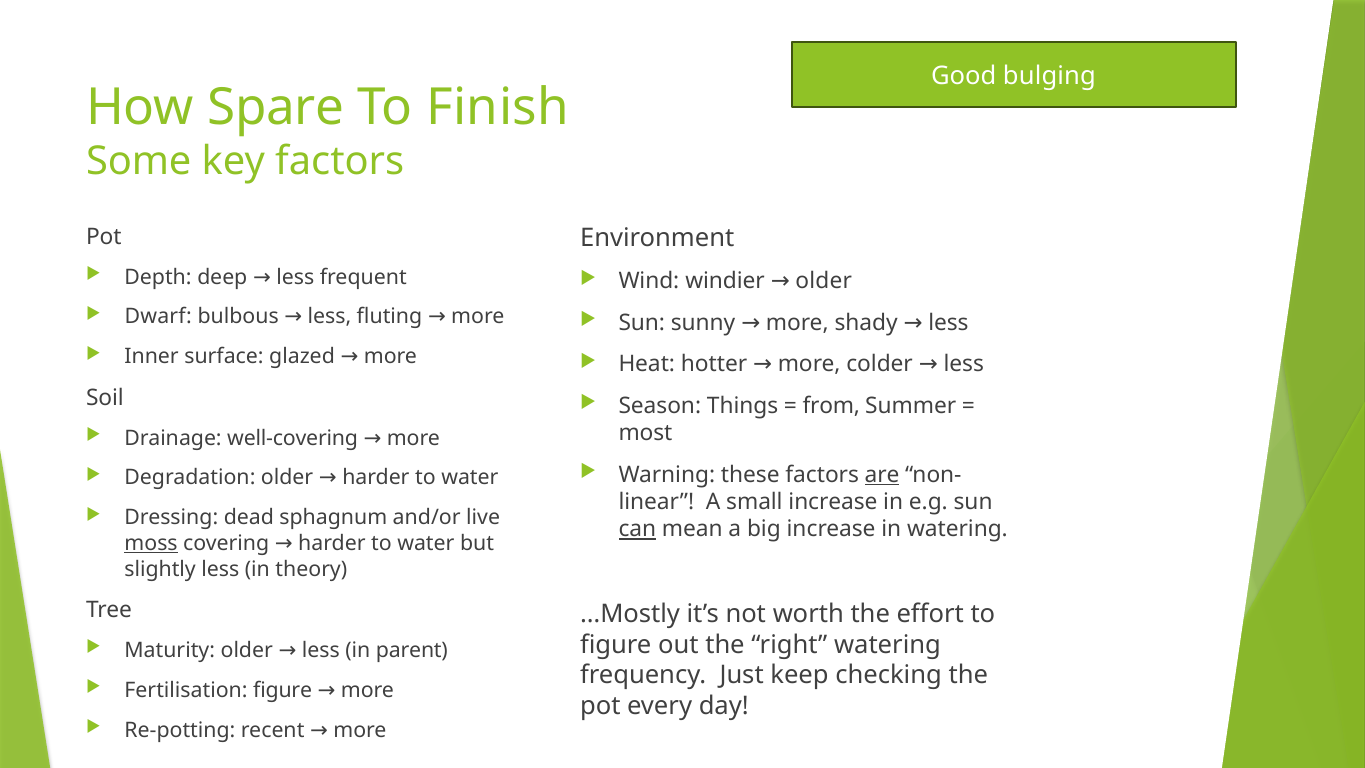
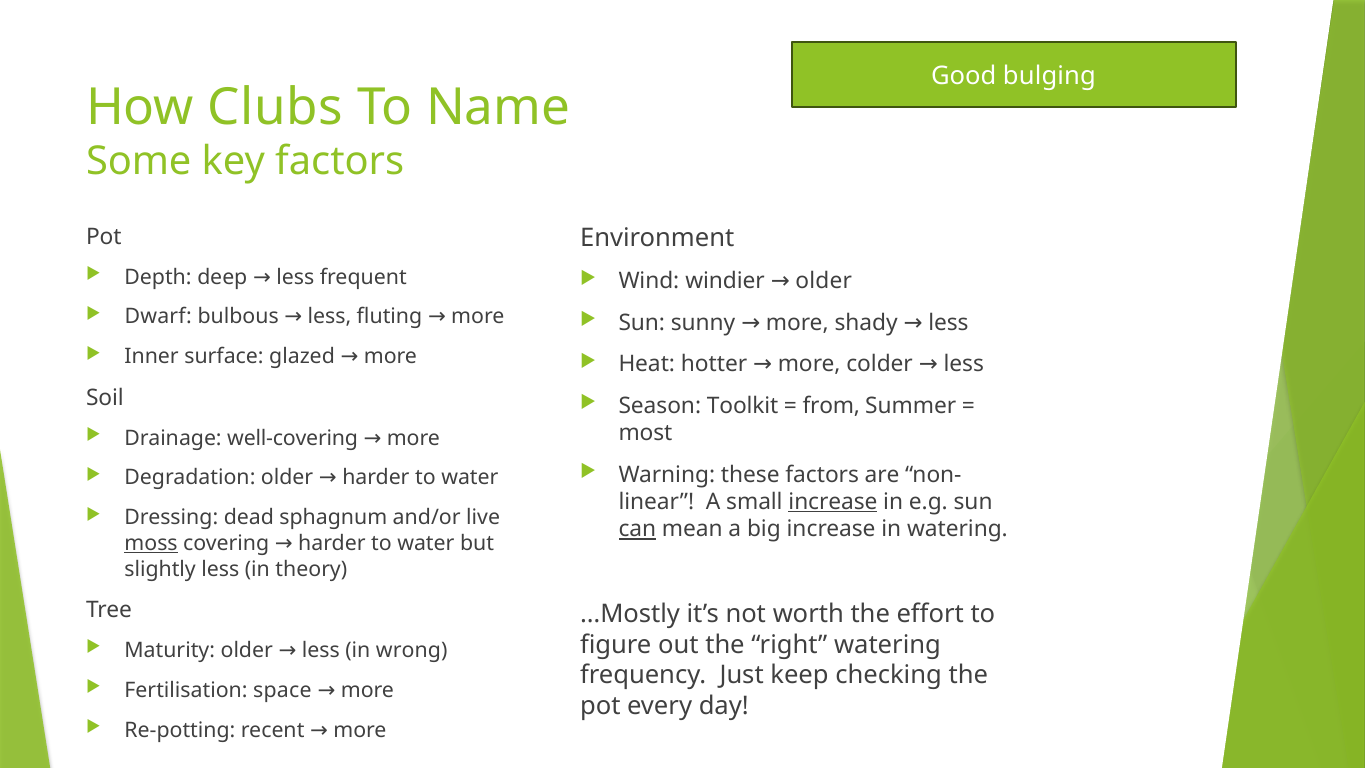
Spare: Spare -> Clubs
Finish: Finish -> Name
Things: Things -> Toolkit
are underline: present -> none
increase at (833, 502) underline: none -> present
parent: parent -> wrong
Fertilisation figure: figure -> space
